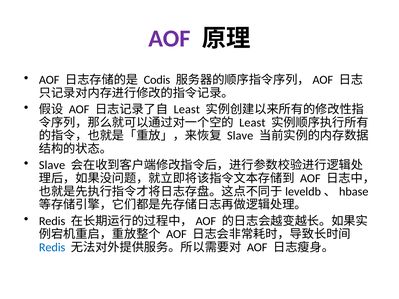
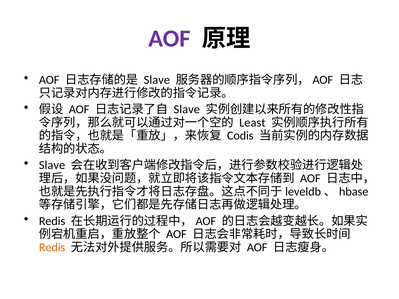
Codis at (157, 80): Codis -> Slave
Least at (187, 110): Least -> Slave
Slave at (240, 136): Slave -> Codis
Redis at (52, 248) colour: blue -> orange
